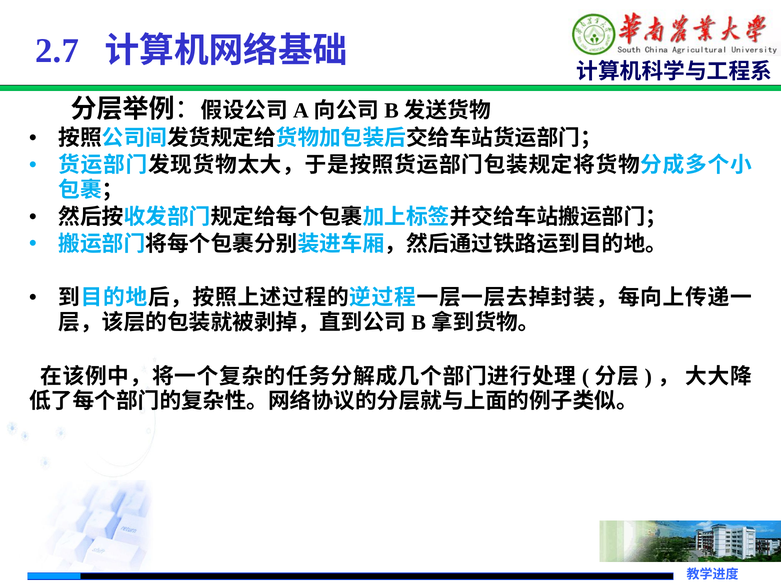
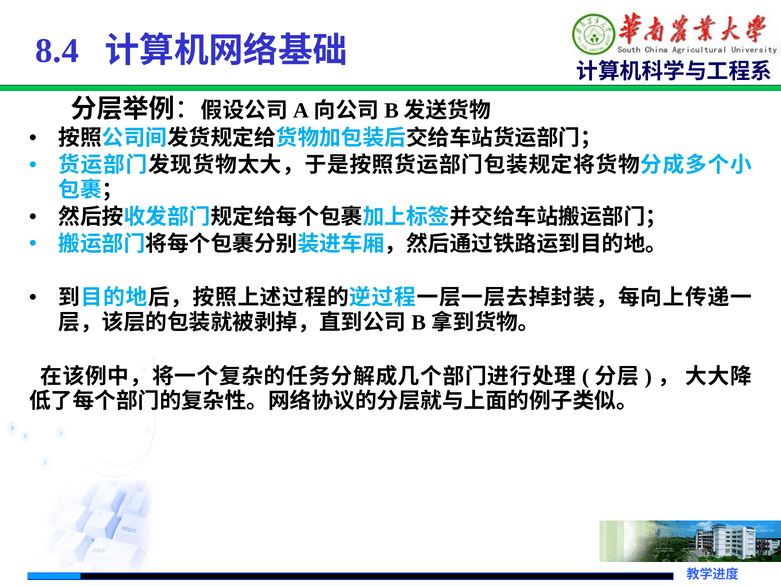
2.7: 2.7 -> 8.4
